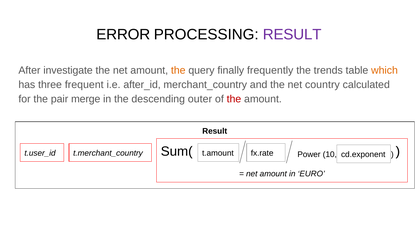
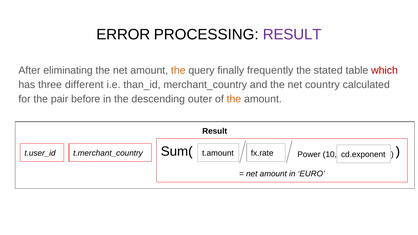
investigate: investigate -> eliminating
trends: trends -> stated
which colour: orange -> red
frequent: frequent -> different
after_id: after_id -> than_id
merge: merge -> before
the at (234, 99) colour: red -> orange
